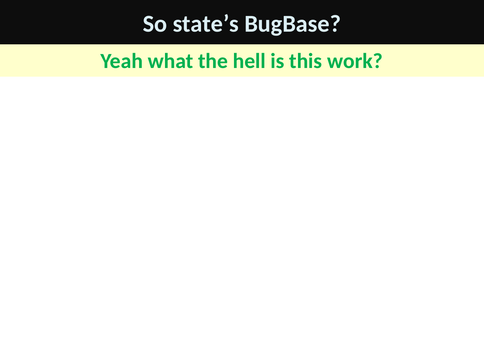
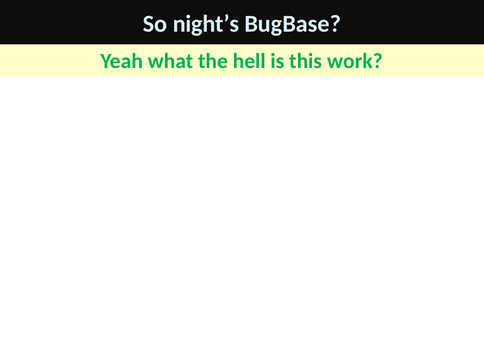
state’s: state’s -> night’s
